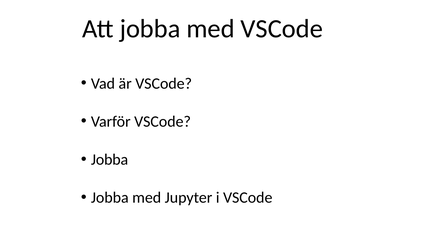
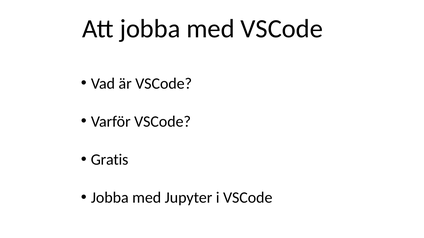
Jobba at (110, 160): Jobba -> Gratis
